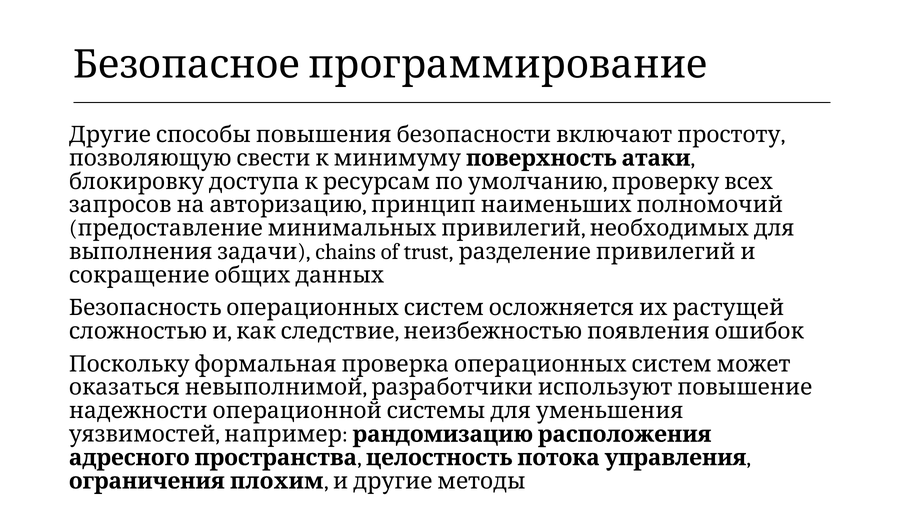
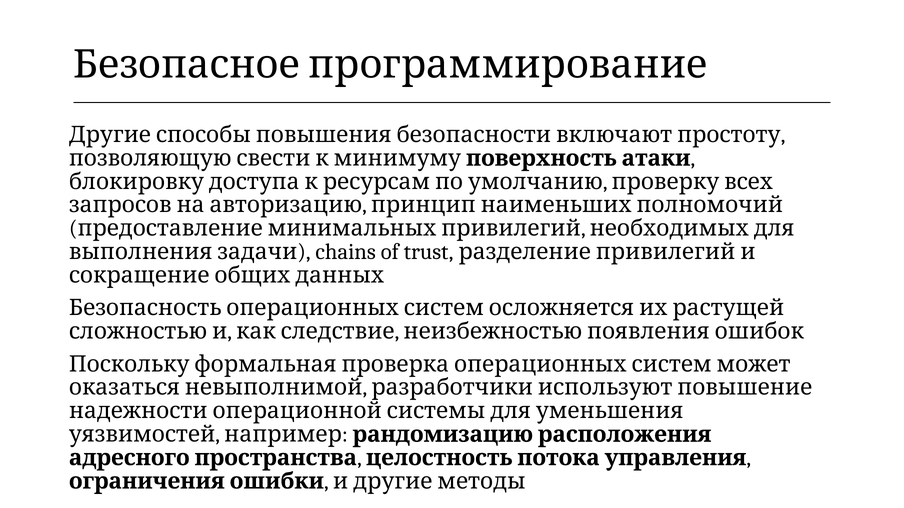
плохим: плохим -> ошибки
